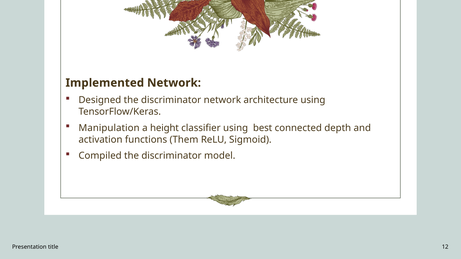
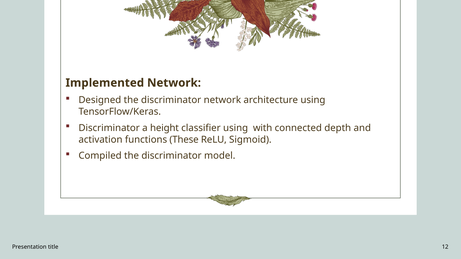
Manipulation at (109, 128): Manipulation -> Discriminator
best: best -> with
Them: Them -> These
